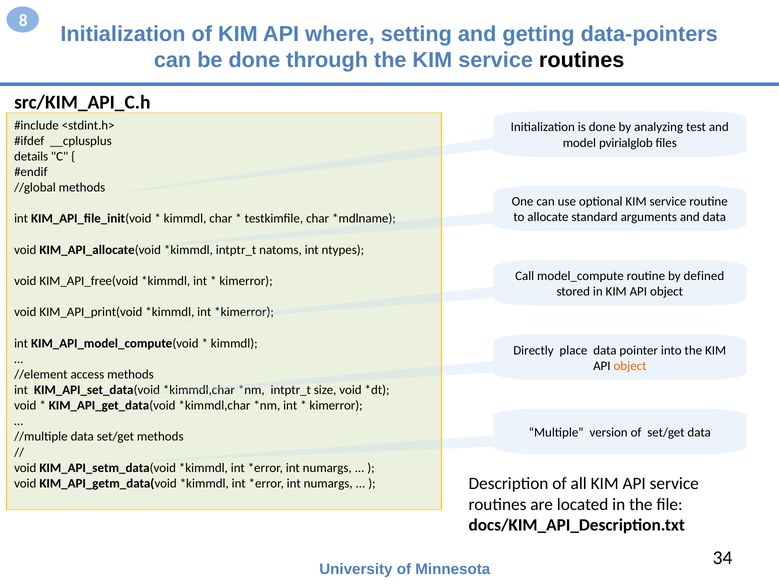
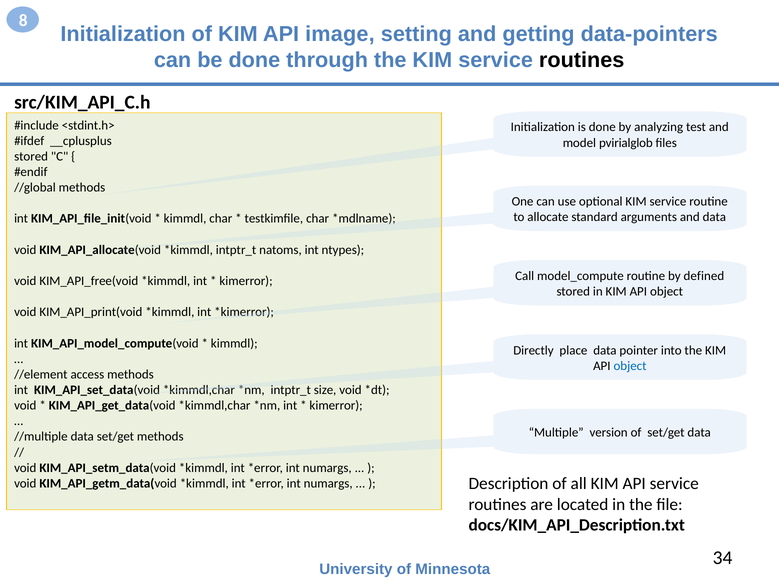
where: where -> image
details at (31, 156): details -> stored
object at (630, 366) colour: orange -> blue
